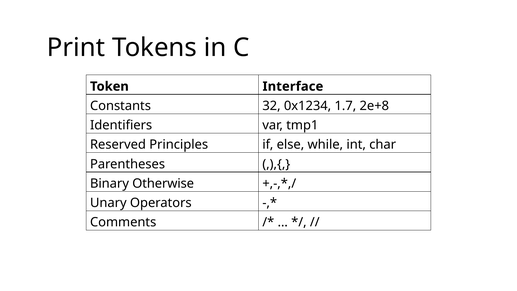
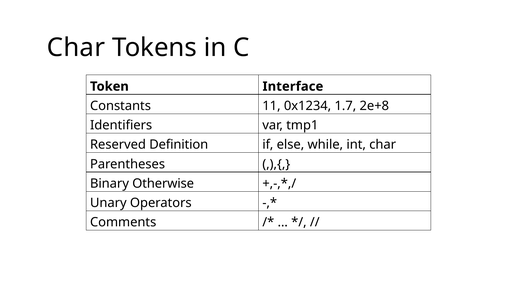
Print at (76, 48): Print -> Char
32: 32 -> 11
Principles: Principles -> Definition
